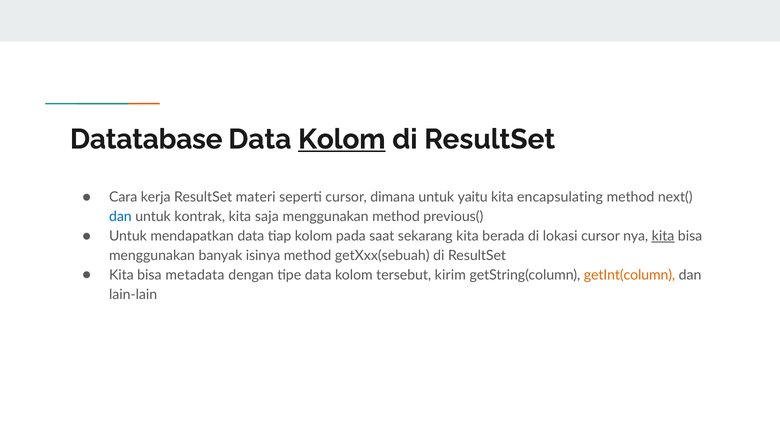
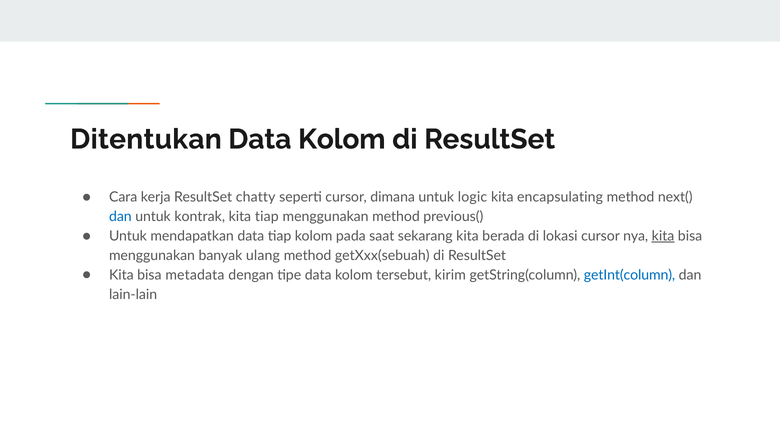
Datatabase: Datatabase -> Ditentukan
Kolom at (342, 139) underline: present -> none
materi: materi -> chatty
yaitu: yaitu -> logic
kita saja: saja -> tiap
isinya: isinya -> ulang
getInt(column colour: orange -> blue
